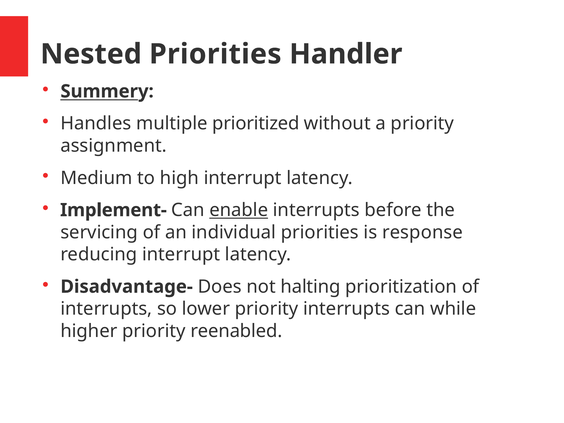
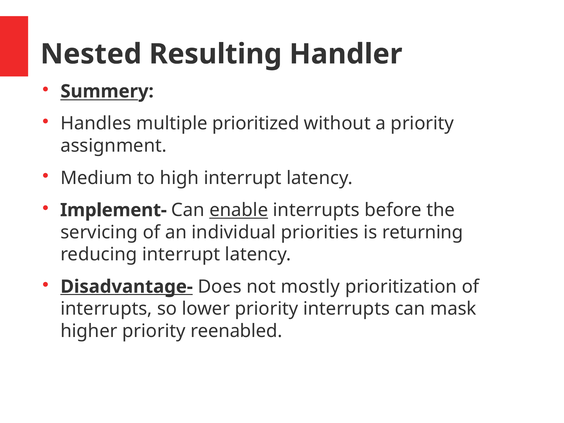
Nested Priorities: Priorities -> Resulting
response: response -> returning
Disadvantage- underline: none -> present
halting: halting -> mostly
while: while -> mask
